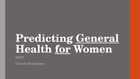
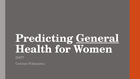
for underline: present -> none
